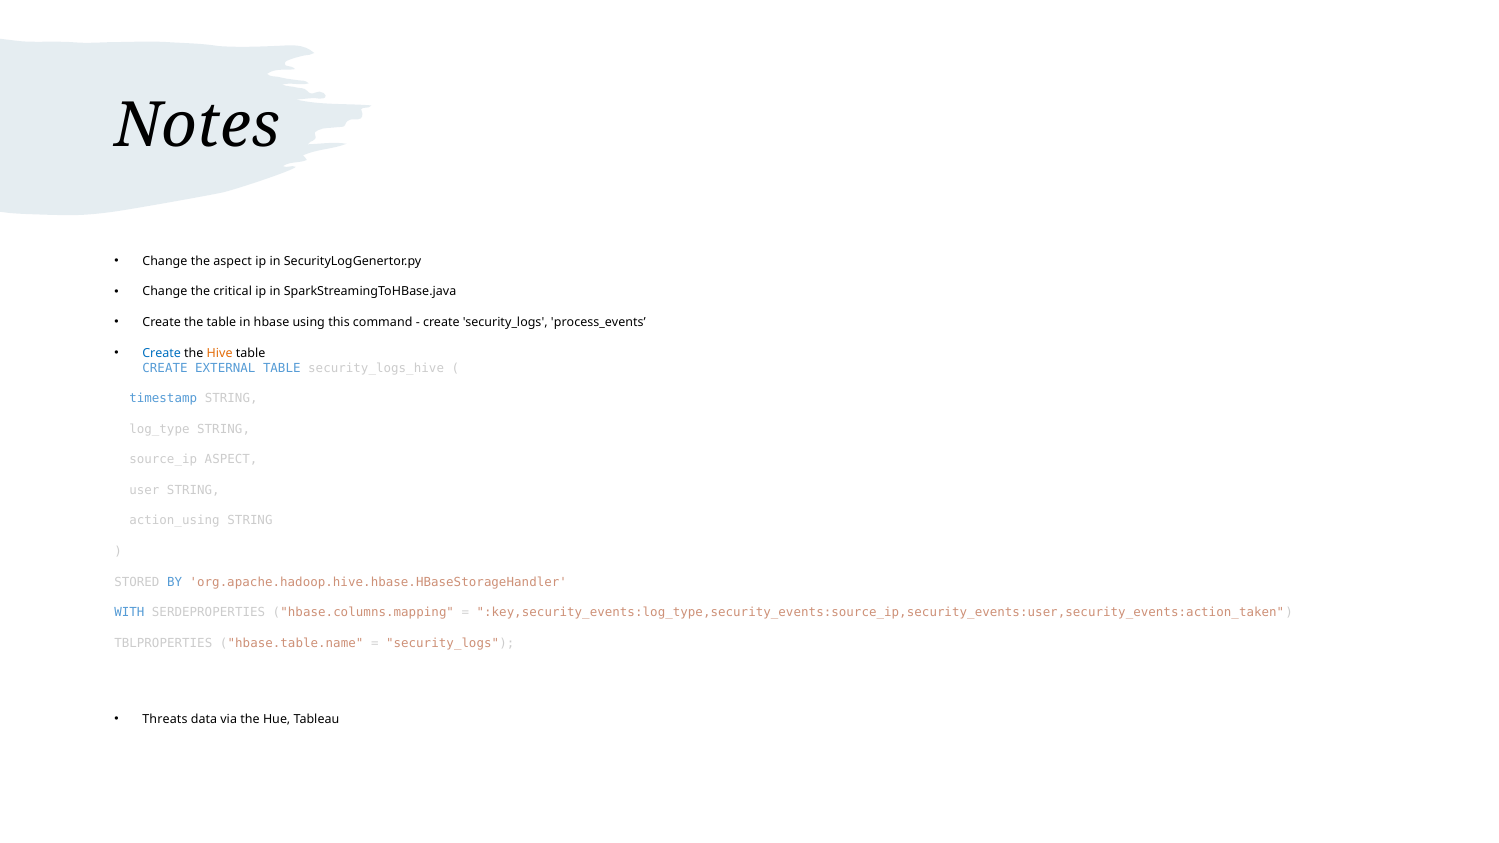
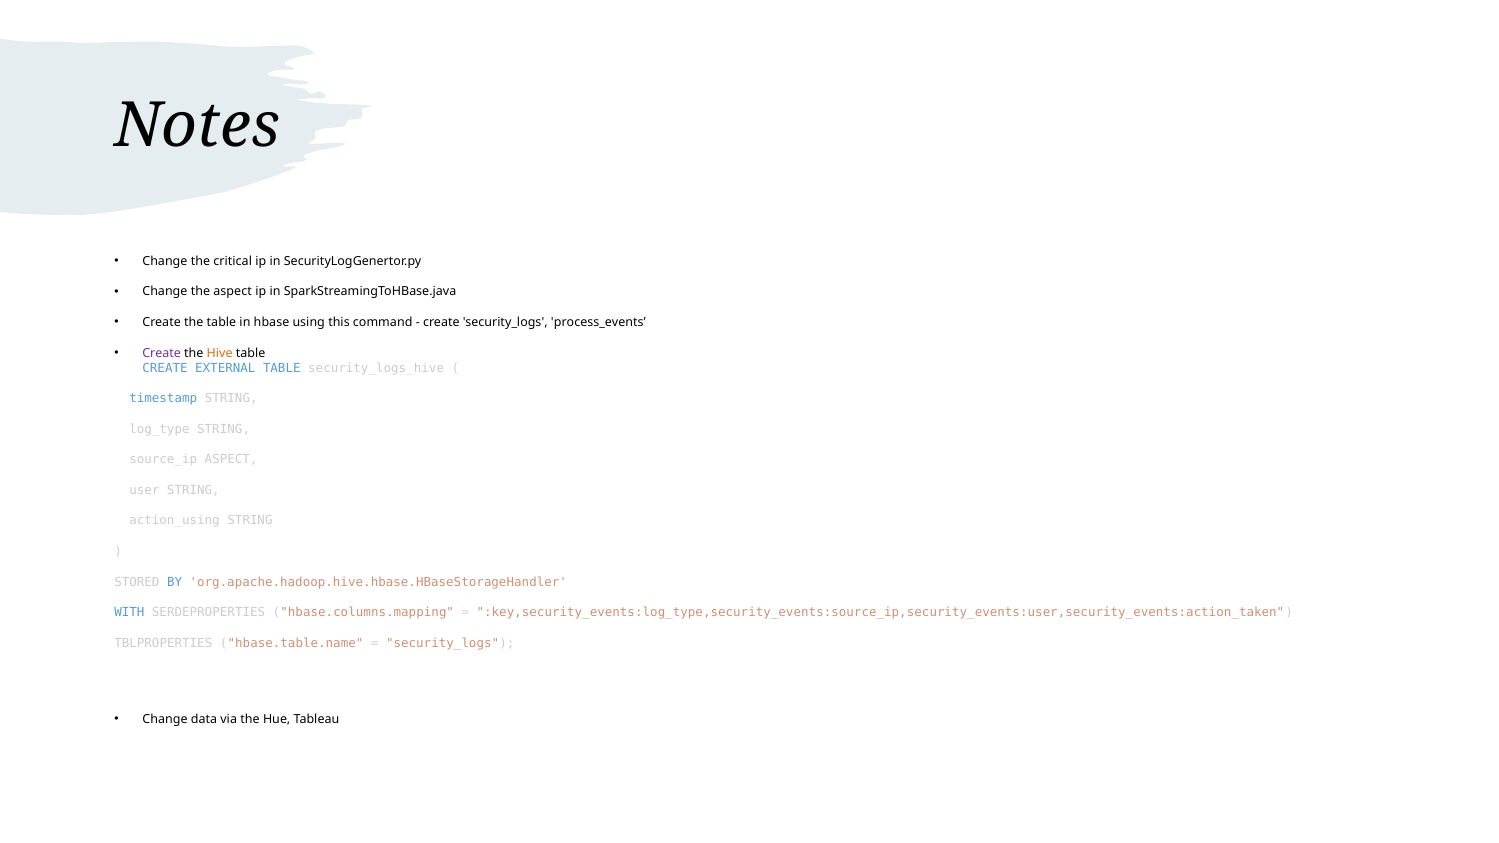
the aspect: aspect -> critical
the critical: critical -> aspect
Create at (162, 353) colour: blue -> purple
Threats at (165, 719): Threats -> Change
